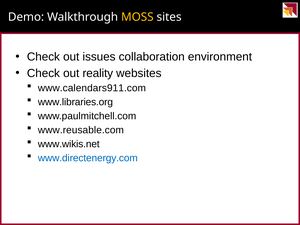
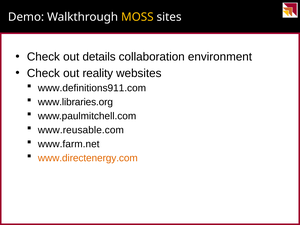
issues: issues -> details
www.calendars911.com: www.calendars911.com -> www.definitions911.com
www.wikis.net: www.wikis.net -> www.farm.net
www.directenergy.com colour: blue -> orange
